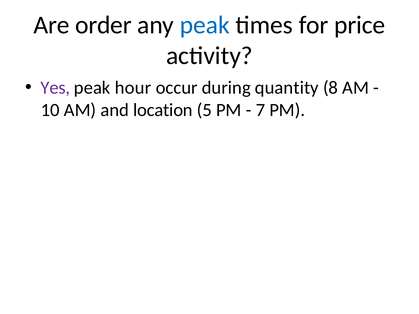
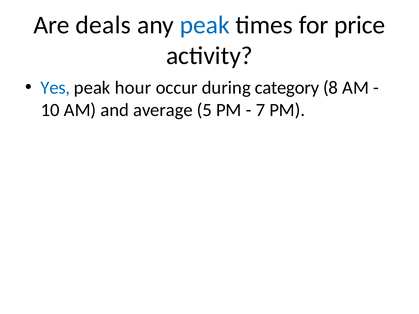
order: order -> deals
Yes colour: purple -> blue
quantity: quantity -> category
location: location -> average
